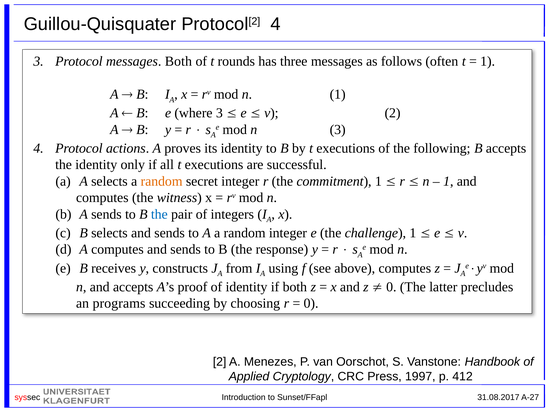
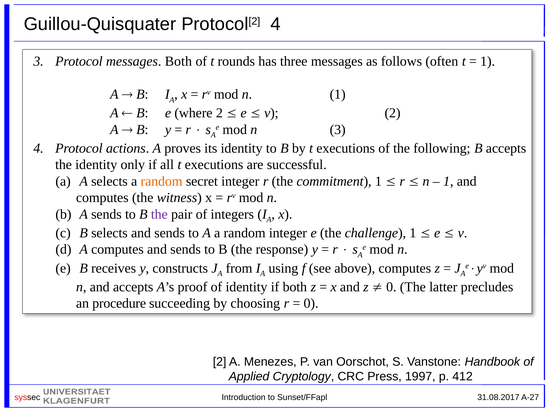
where 3: 3 -> 2
the at (159, 214) colour: blue -> purple
programs: programs -> procedure
